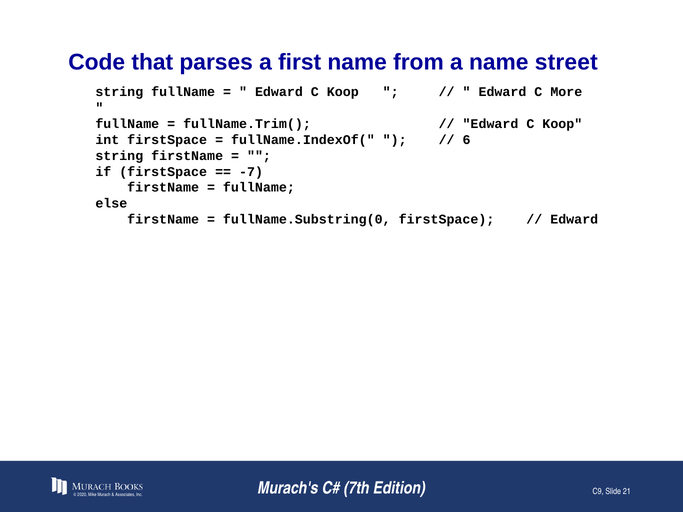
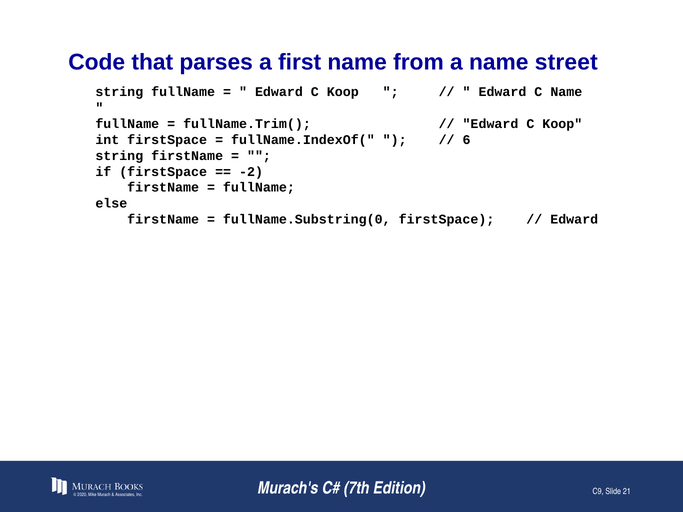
C More: More -> Name
-7: -7 -> -2
